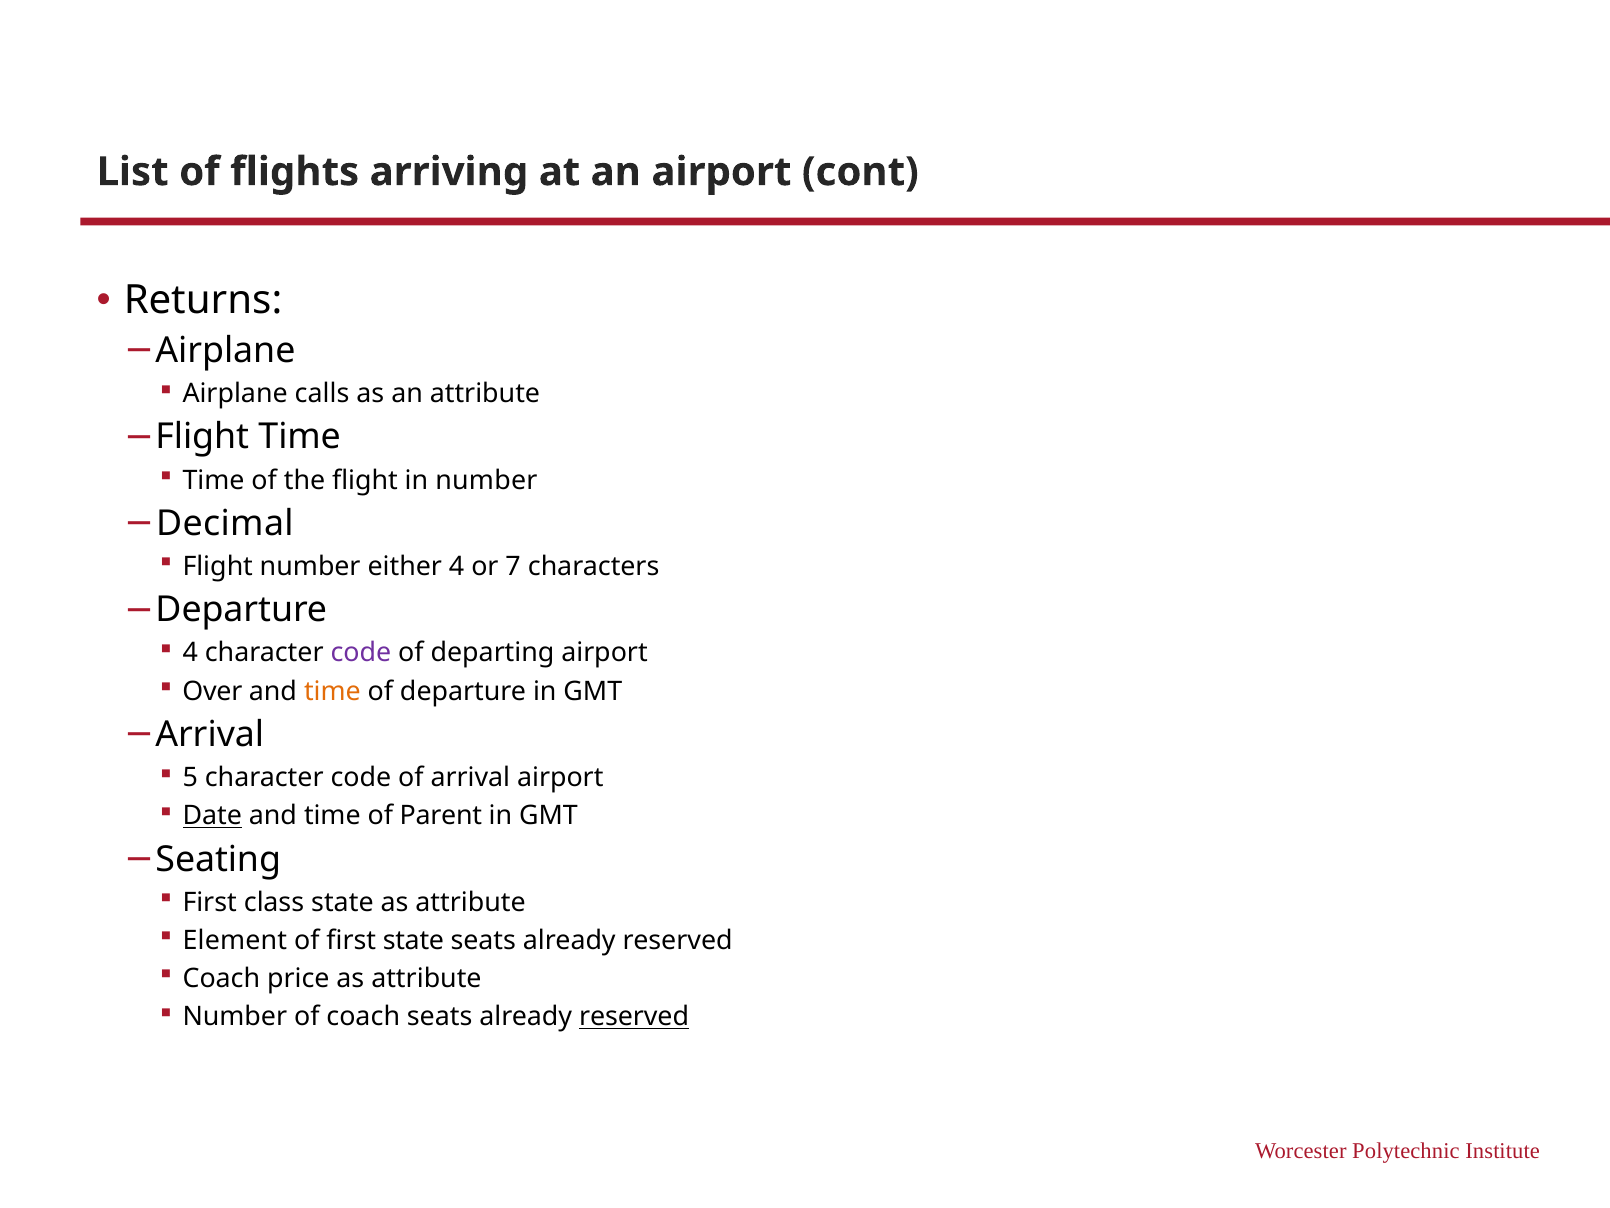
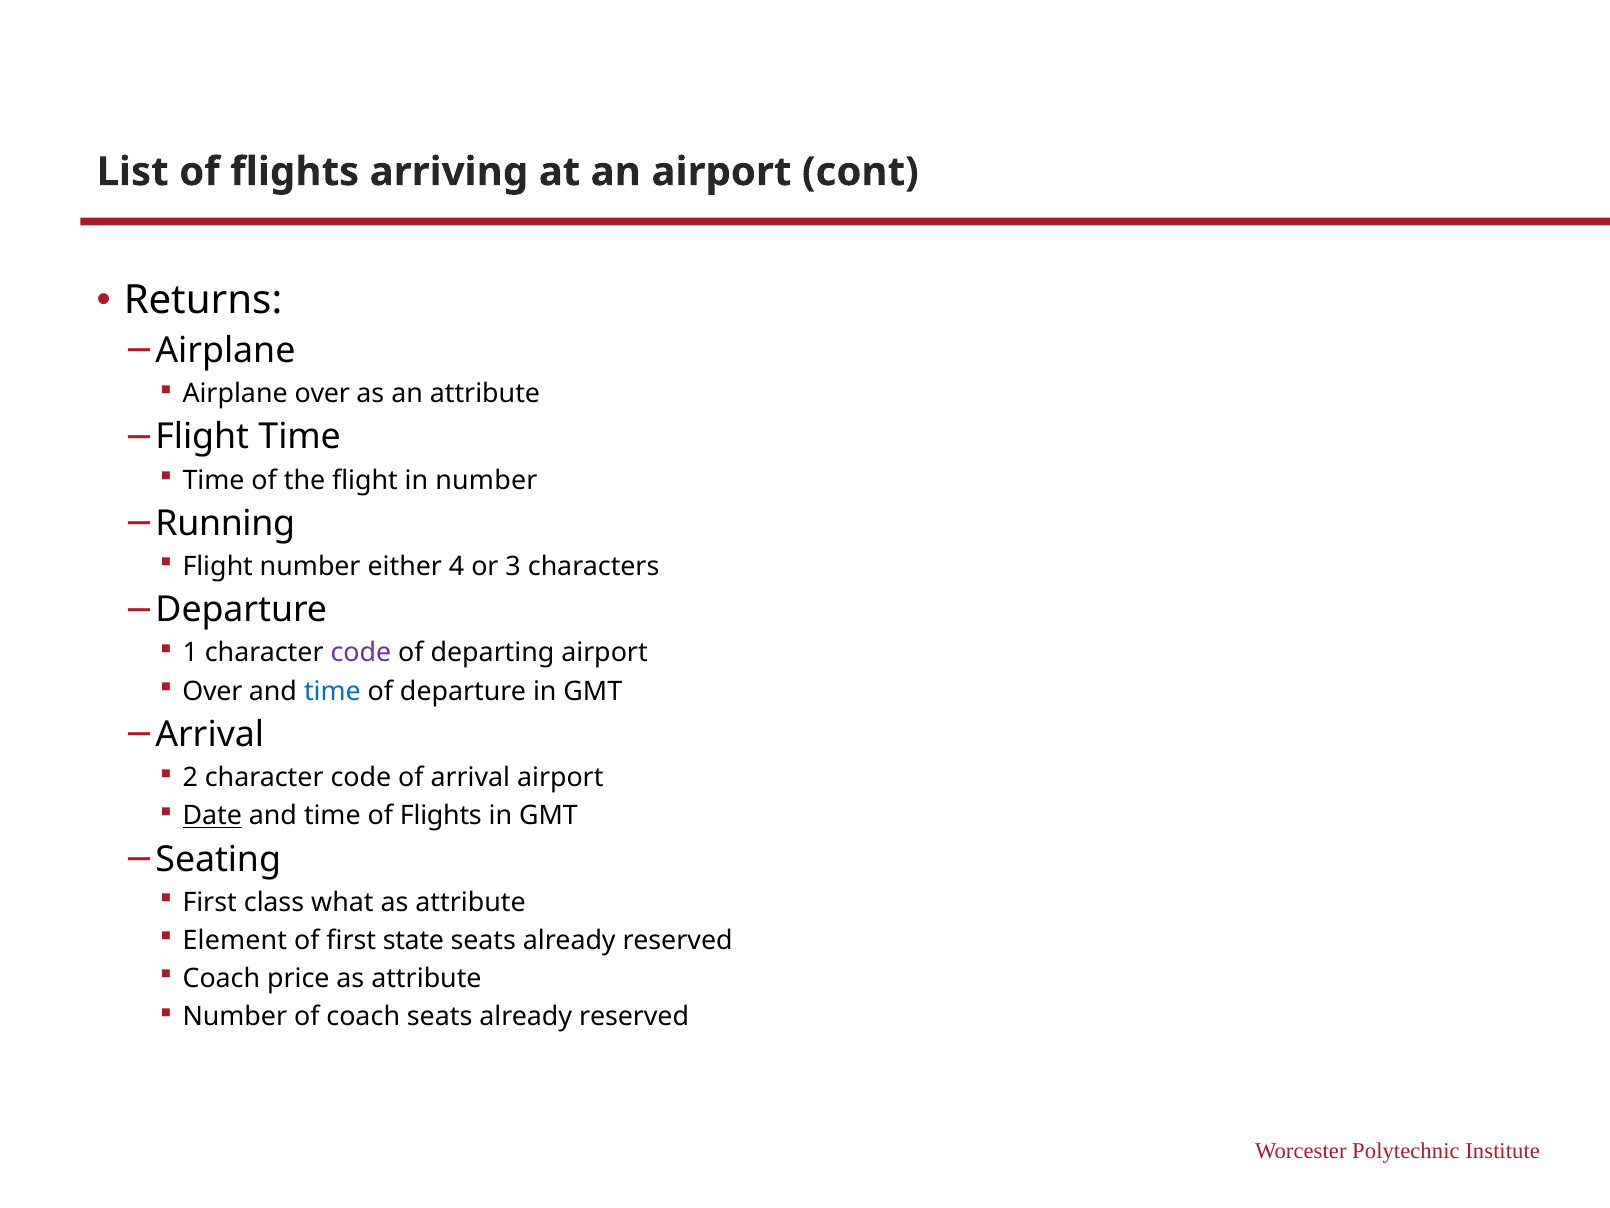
Airplane calls: calls -> over
Decimal: Decimal -> Running
7: 7 -> 3
4 at (190, 653): 4 -> 1
time at (332, 691) colour: orange -> blue
5: 5 -> 2
time of Parent: Parent -> Flights
class state: state -> what
reserved at (634, 1016) underline: present -> none
